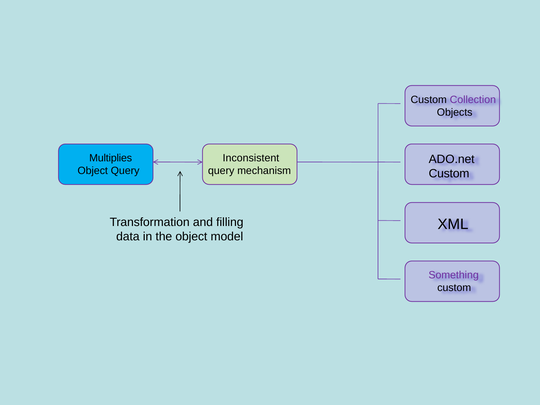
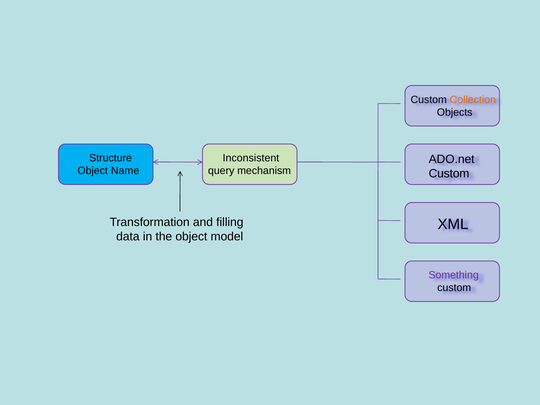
Collection colour: purple -> orange
Multiplies: Multiplies -> Structure
Object Query: Query -> Name
